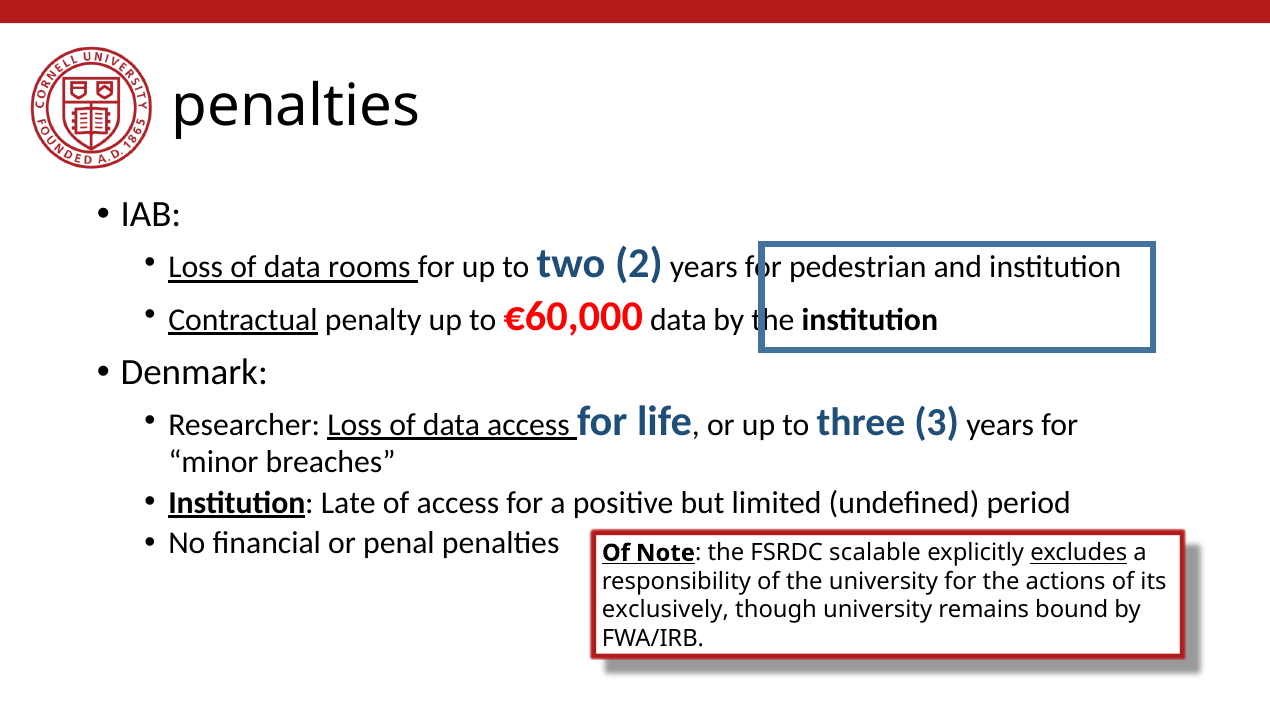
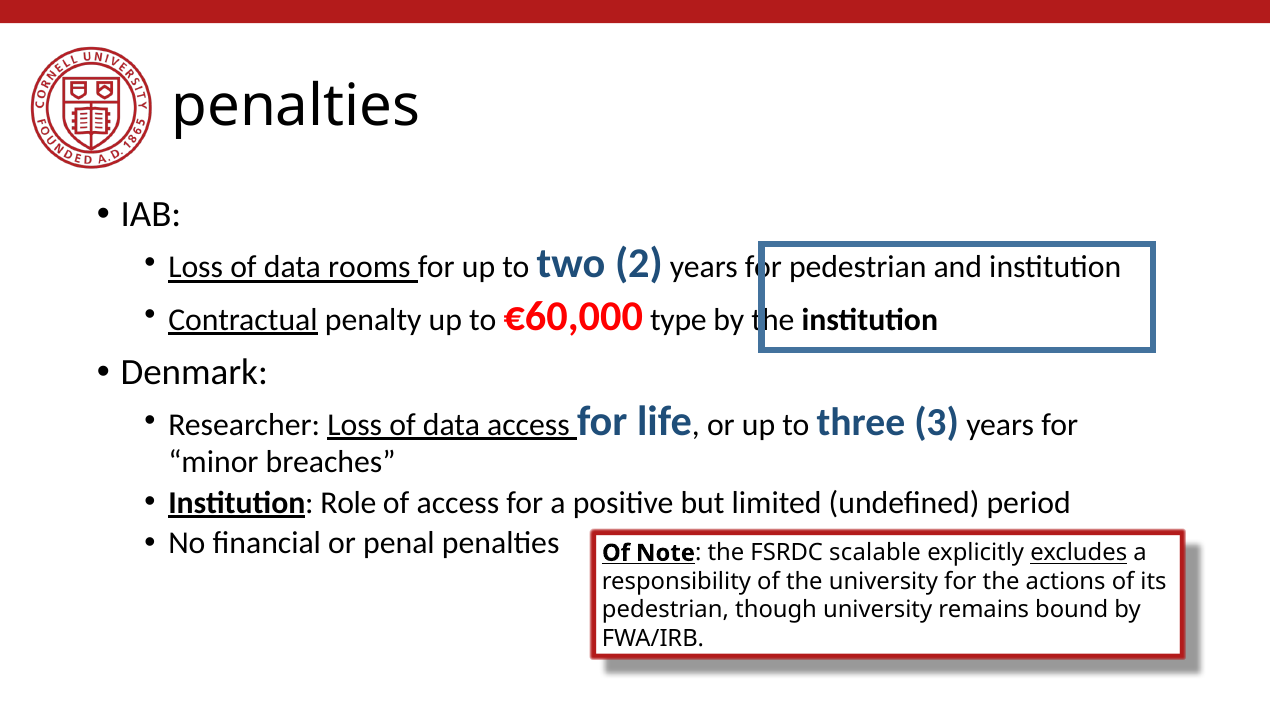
€60,000 data: data -> type
Late: Late -> Role
exclusively at (665, 610): exclusively -> pedestrian
